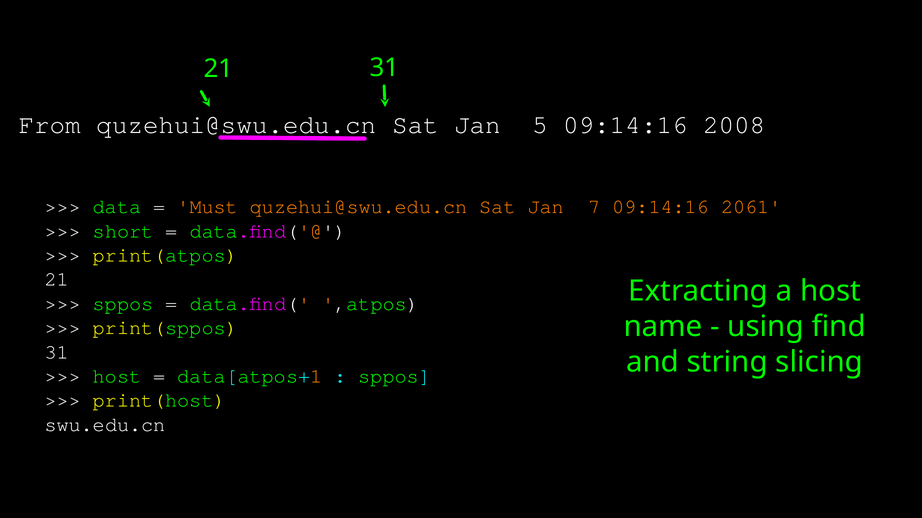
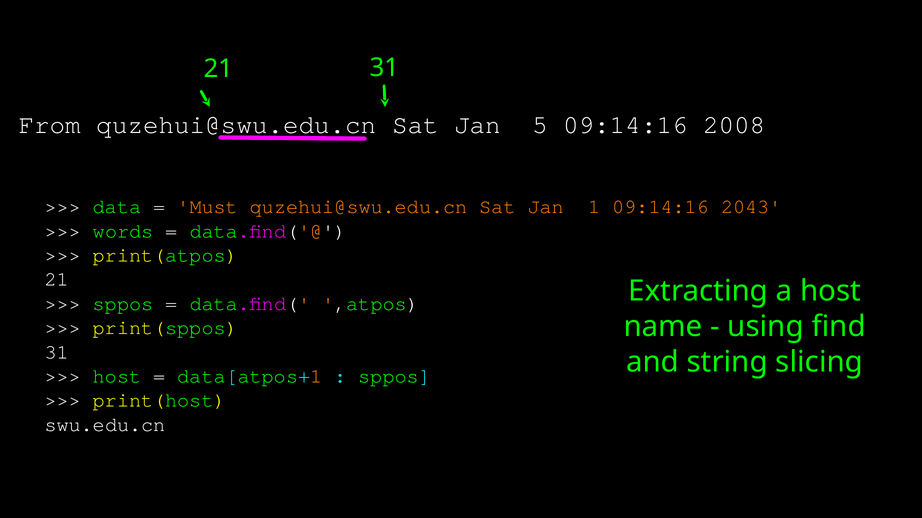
7: 7 -> 1
2061: 2061 -> 2043
short: short -> words
